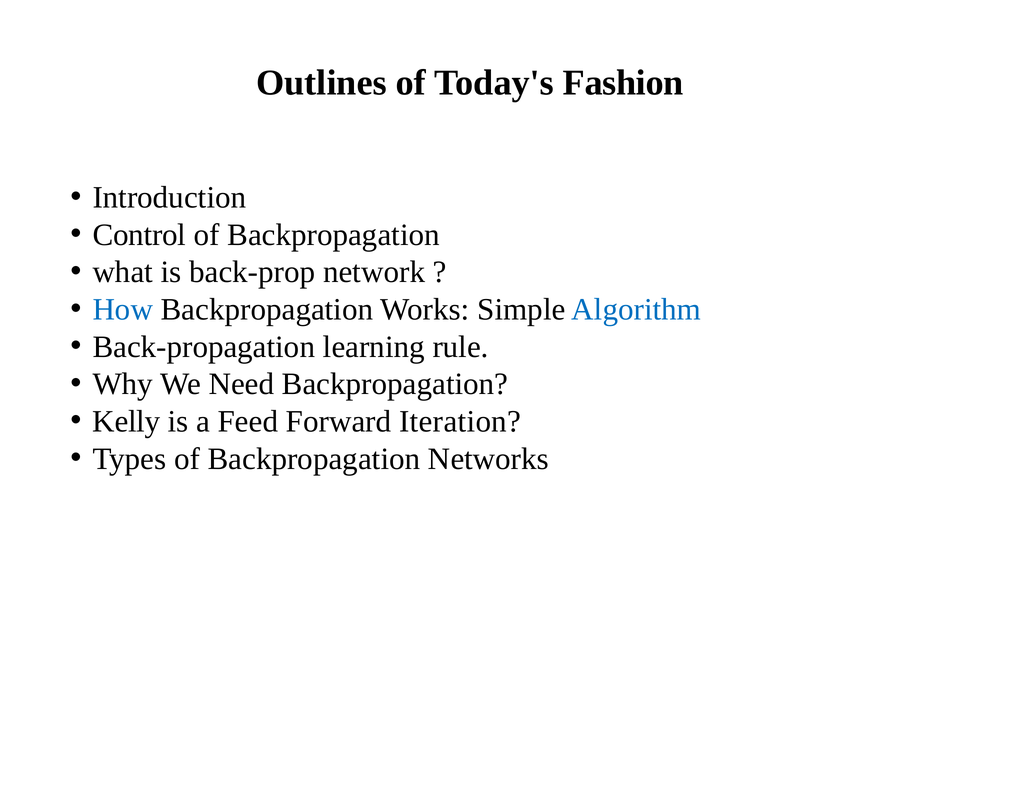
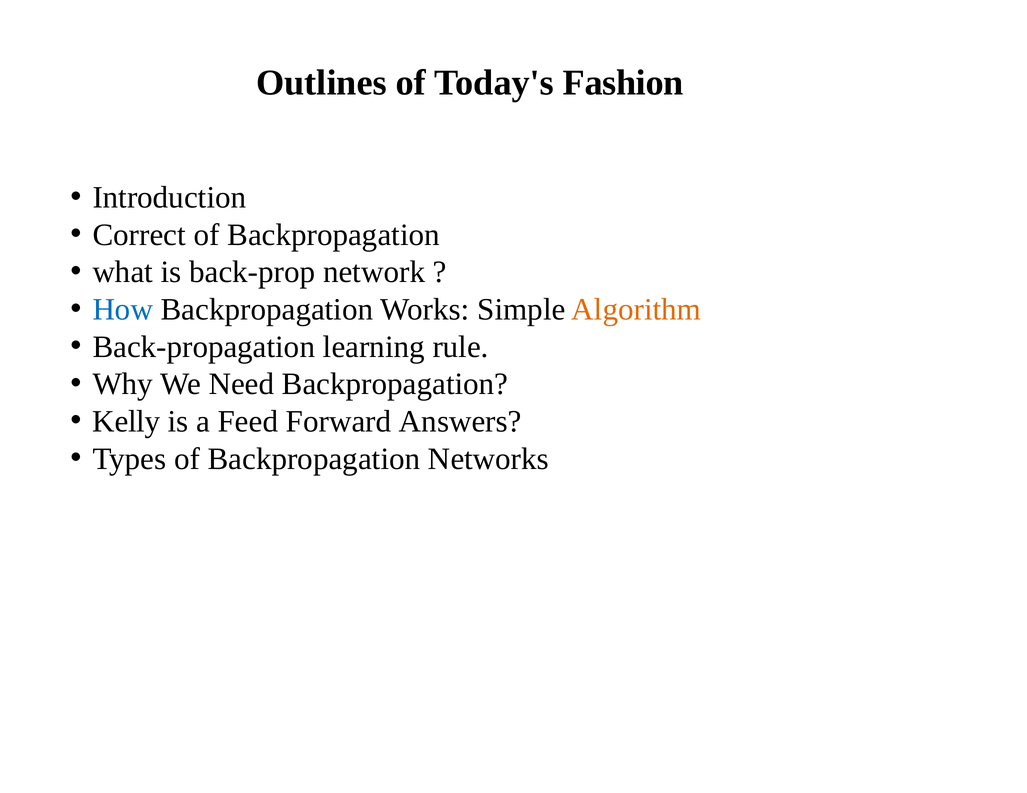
Control: Control -> Correct
Algorithm colour: blue -> orange
Iteration: Iteration -> Answers
